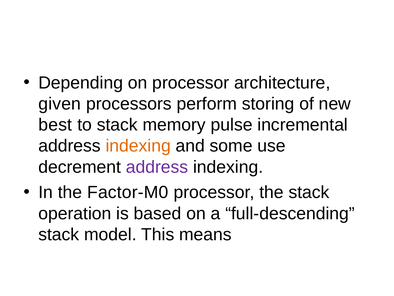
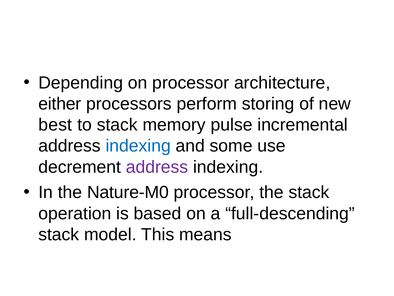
given: given -> either
indexing at (138, 146) colour: orange -> blue
Factor-M0: Factor-M0 -> Nature-M0
